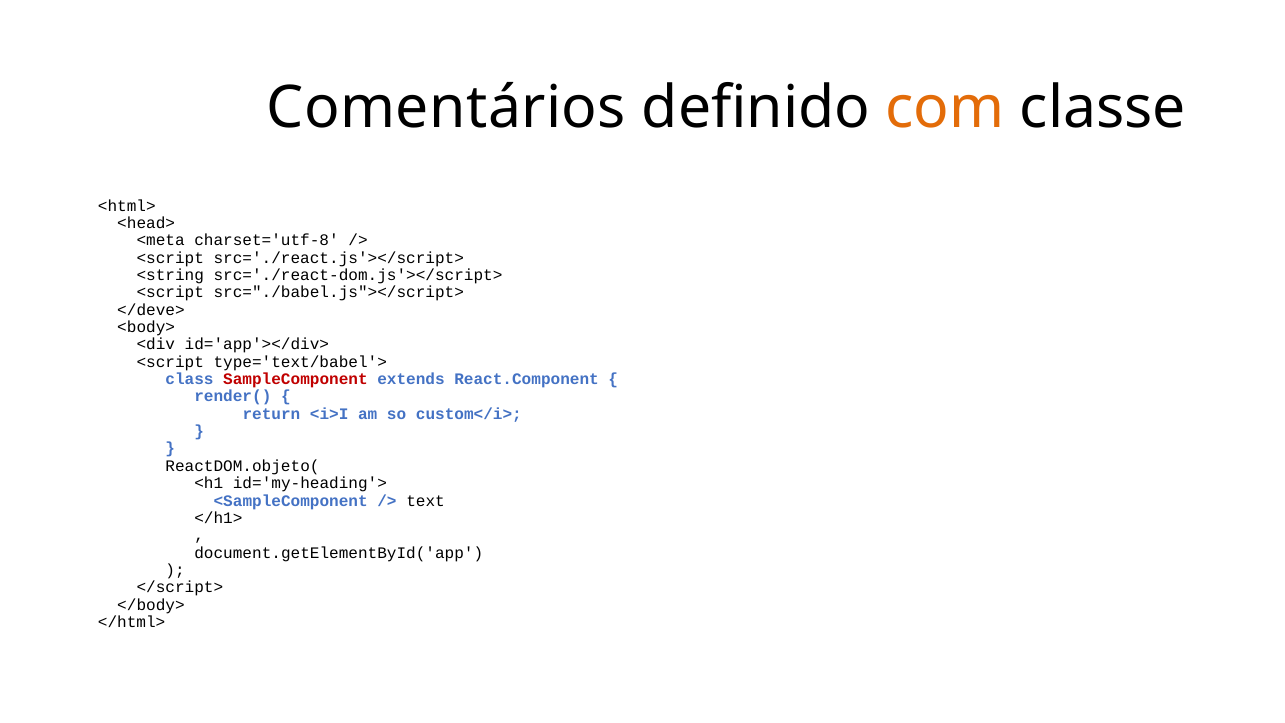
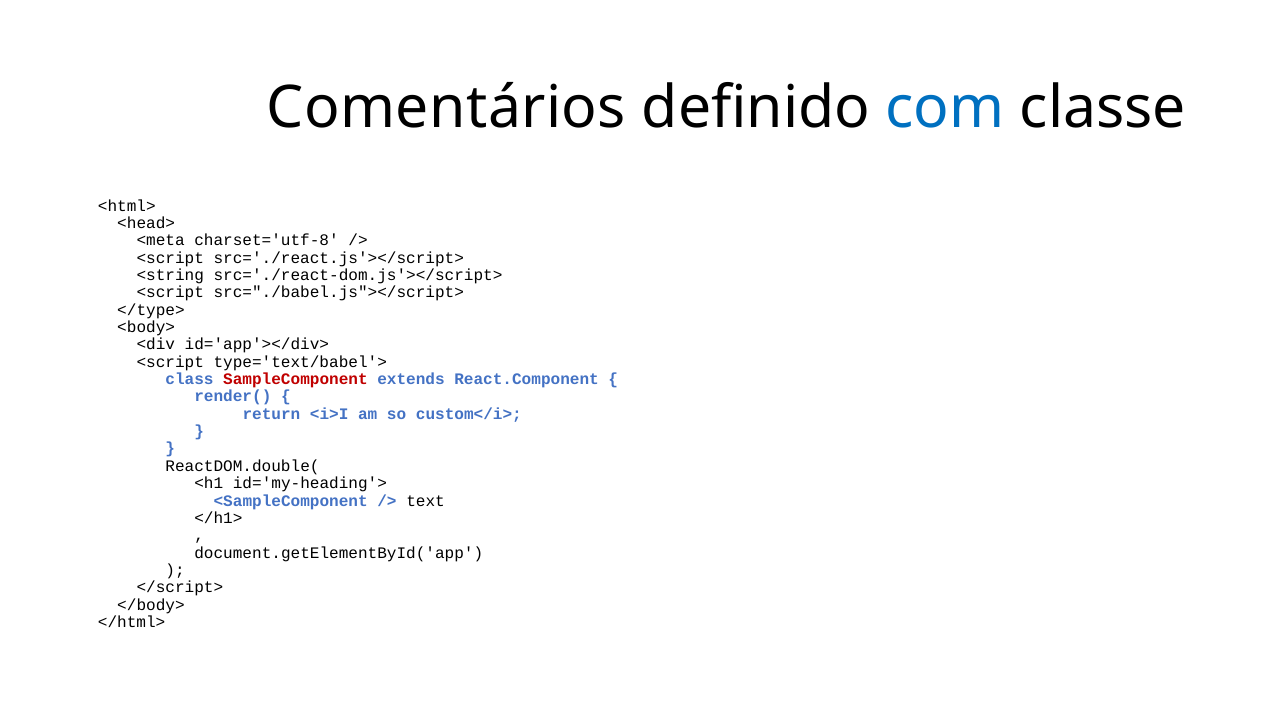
com colour: orange -> blue
</deve>: </deve> -> </type>
ReactDOM.objeto(: ReactDOM.objeto( -> ReactDOM.double(
